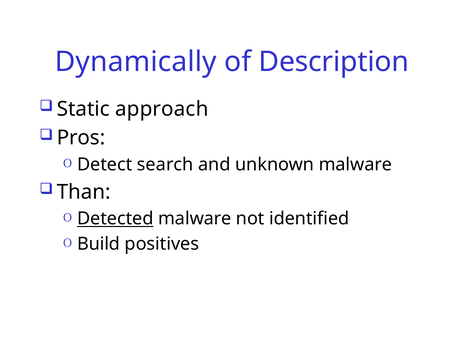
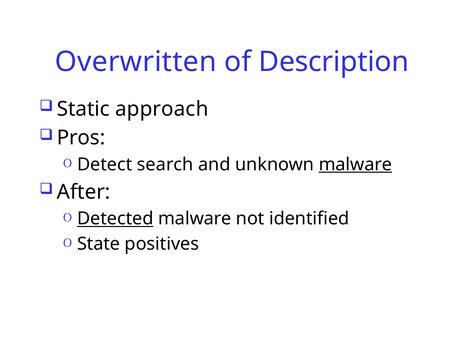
Dynamically: Dynamically -> Overwritten
malware at (355, 164) underline: none -> present
Than: Than -> After
Build: Build -> State
